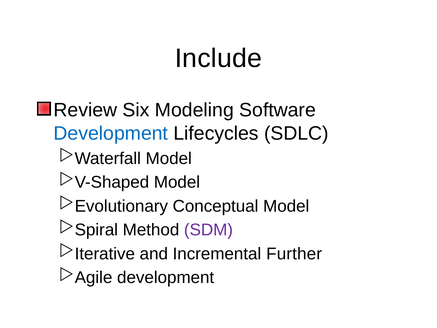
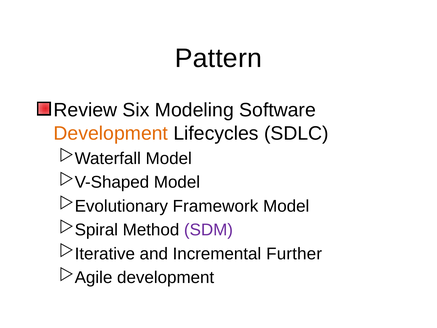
Include: Include -> Pattern
Development at (111, 133) colour: blue -> orange
Conceptual: Conceptual -> Framework
